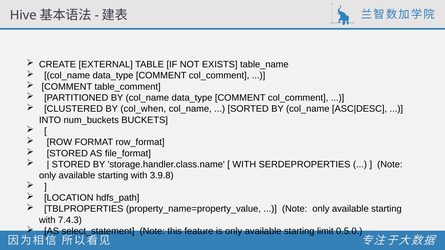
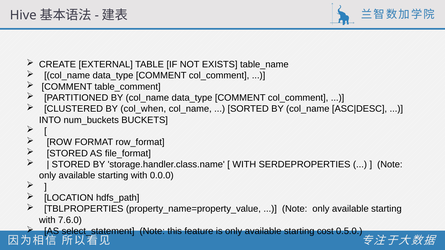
3.9.8: 3.9.8 -> 0.0.0
7.4.3: 7.4.3 -> 7.6.0
limit: limit -> cost
